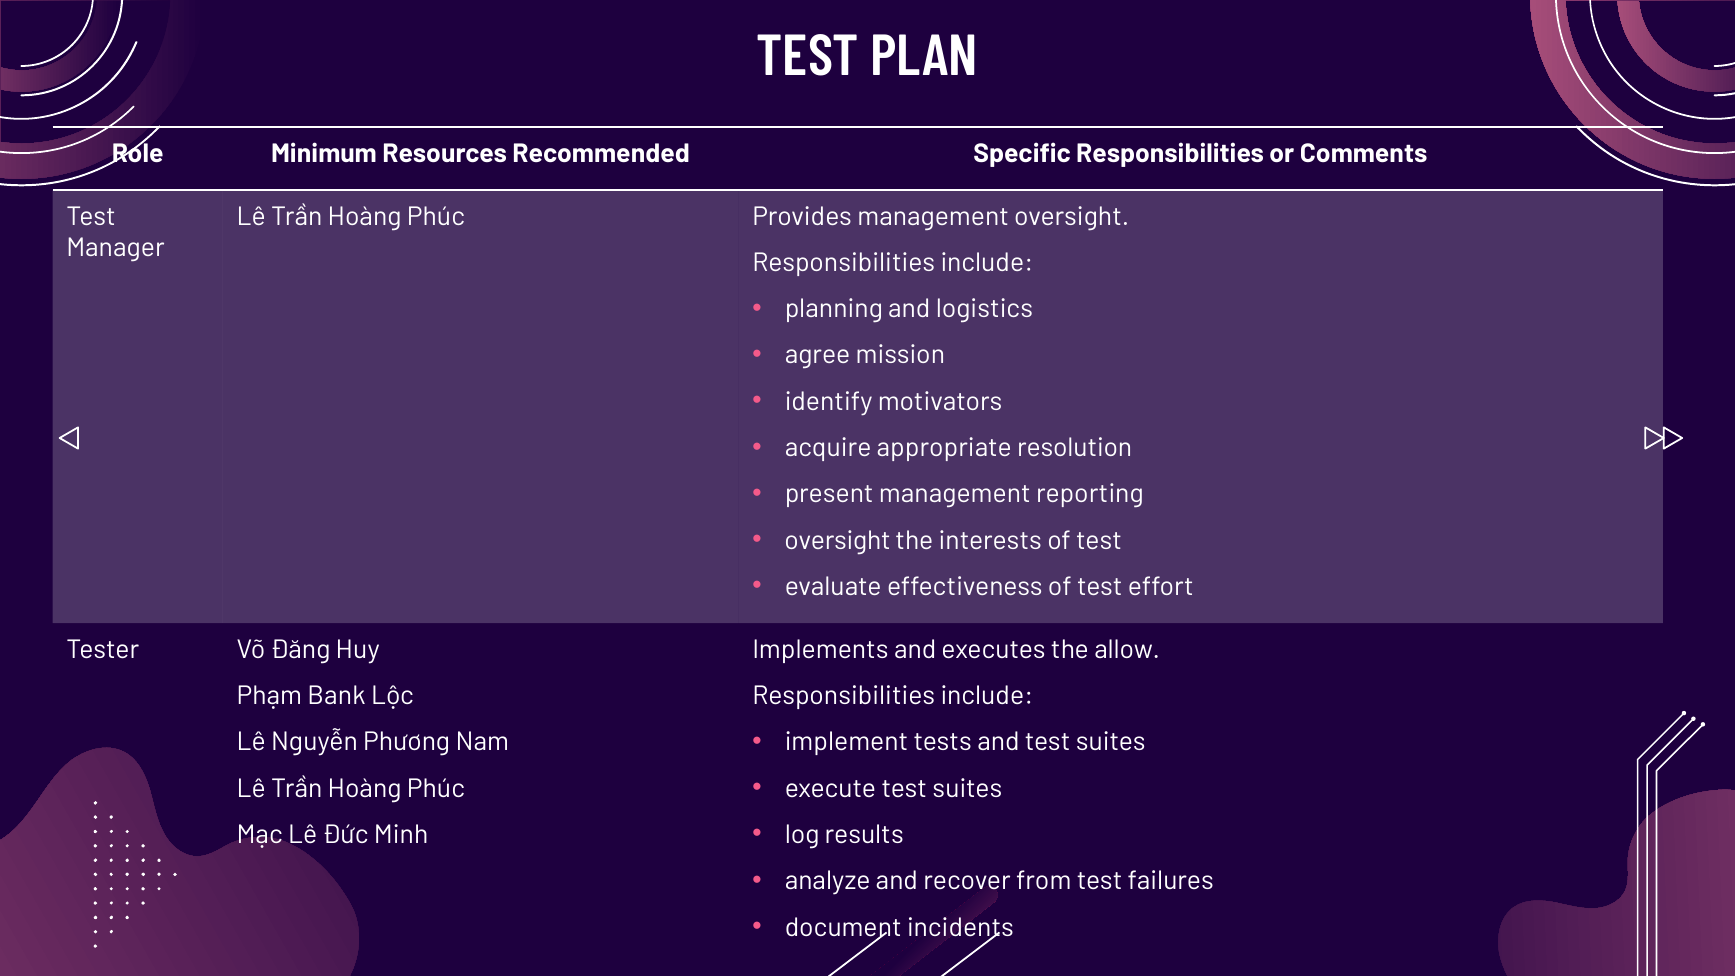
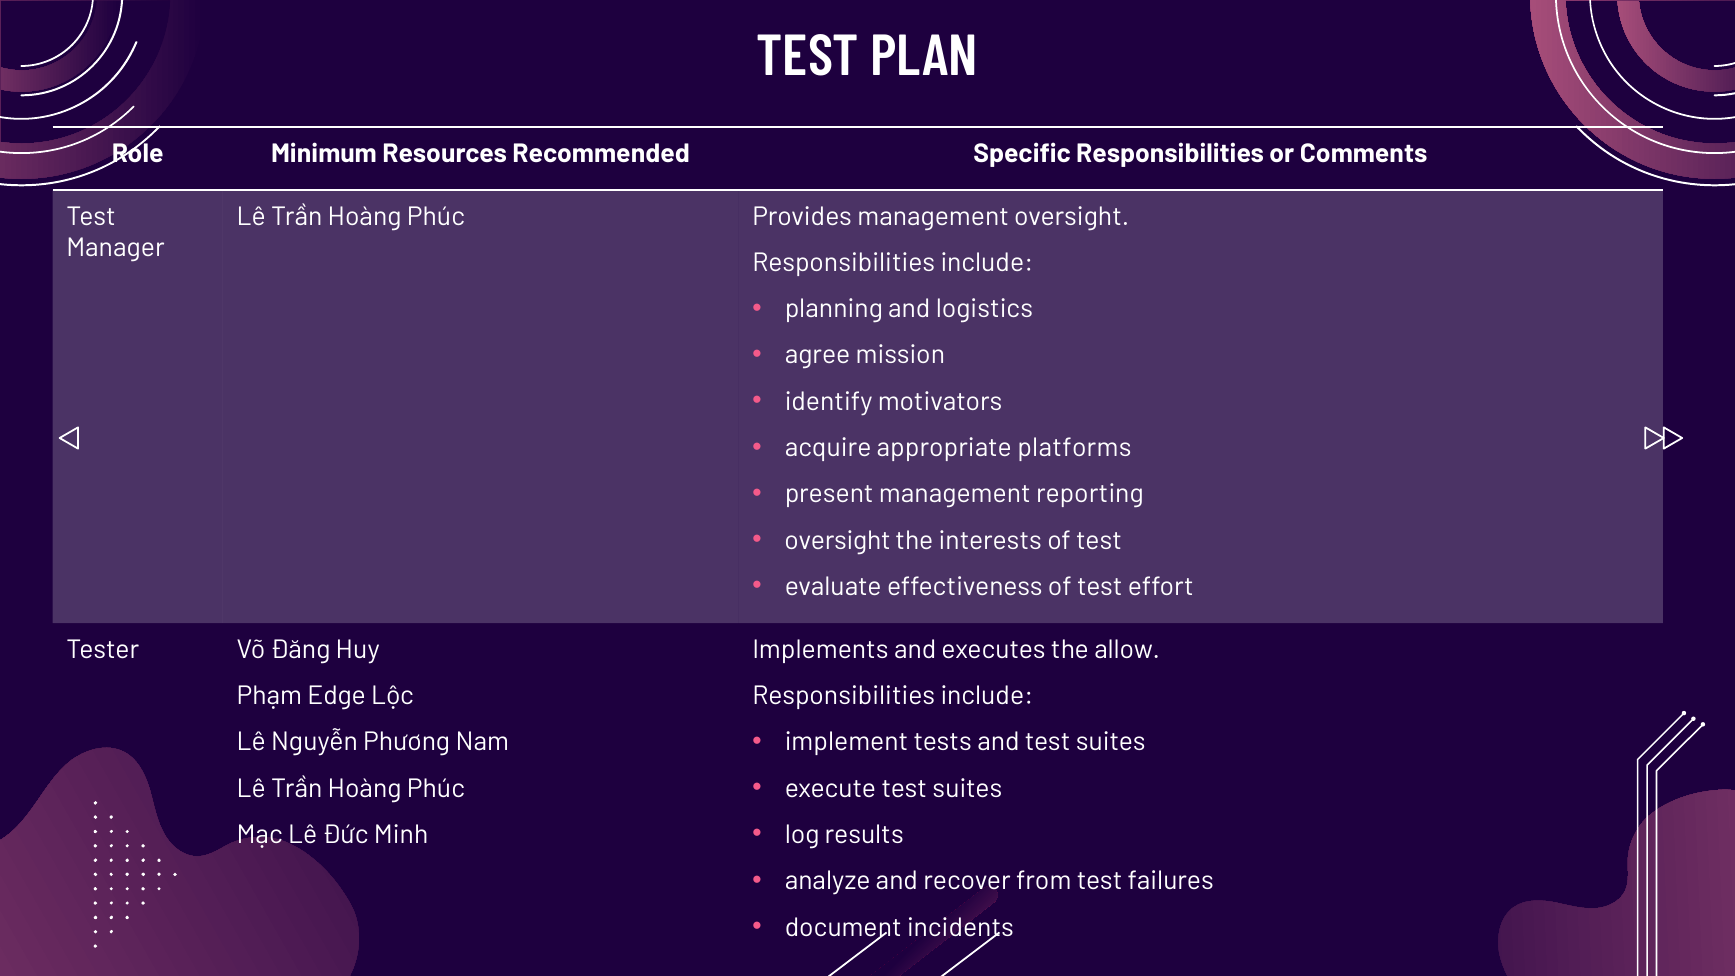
resolution: resolution -> platforms
Bank: Bank -> Edge
